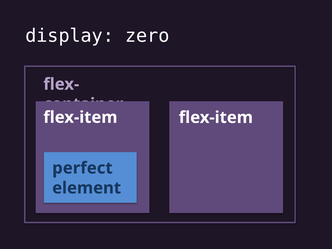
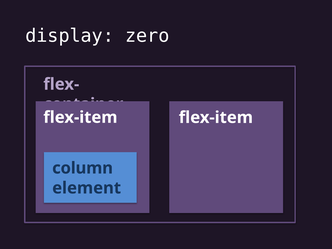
perfect: perfect -> column
